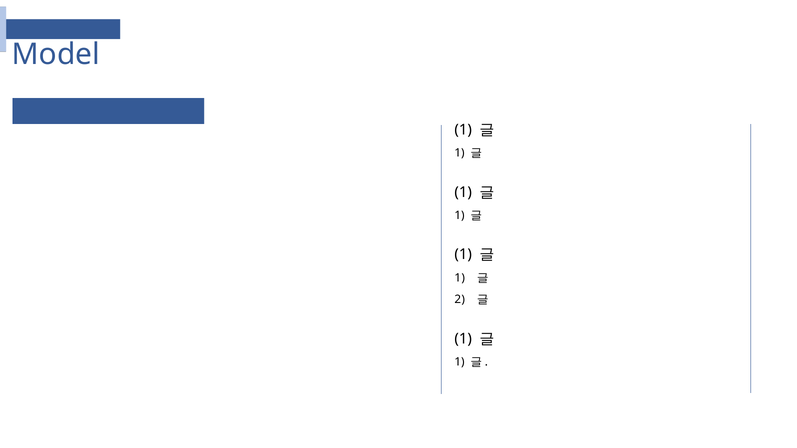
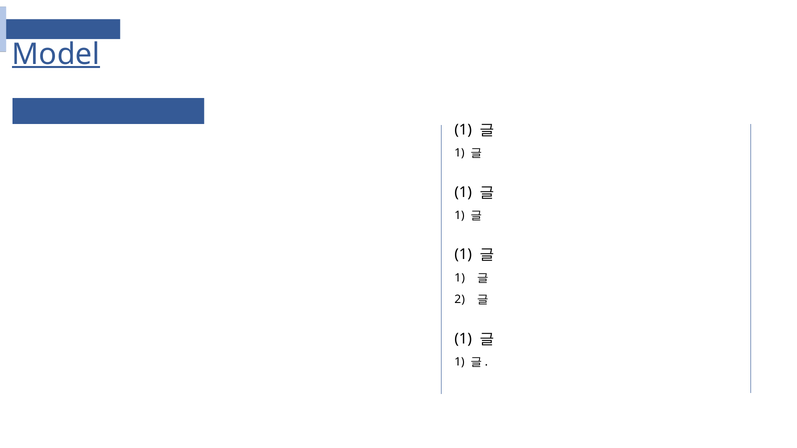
Model underline: none -> present
